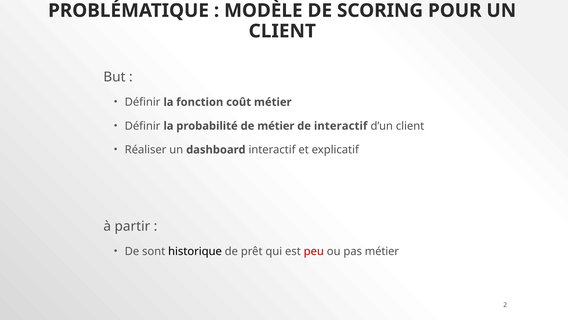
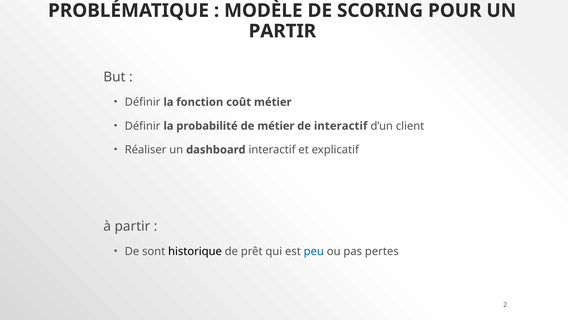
CLIENT at (282, 31): CLIENT -> PARTIR
peu colour: red -> blue
pas métier: métier -> pertes
